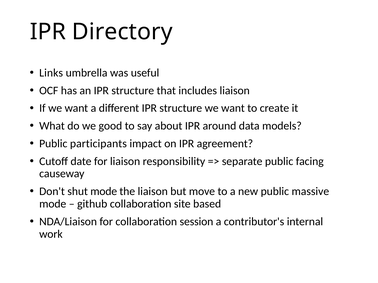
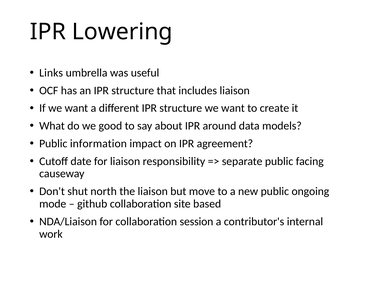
Directory: Directory -> Lowering
participants: participants -> information
shut mode: mode -> north
massive: massive -> ongoing
